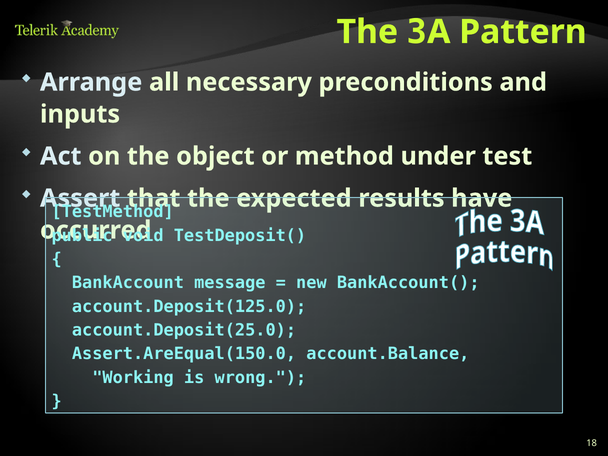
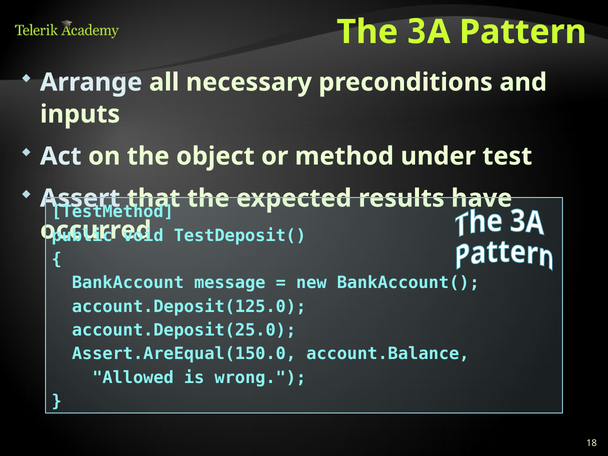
Working: Working -> Allowed
